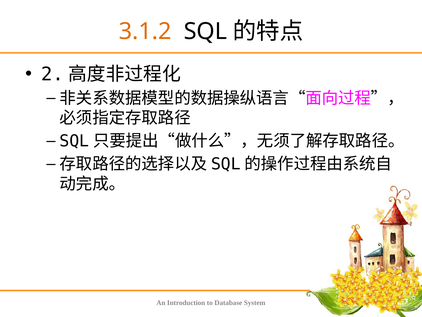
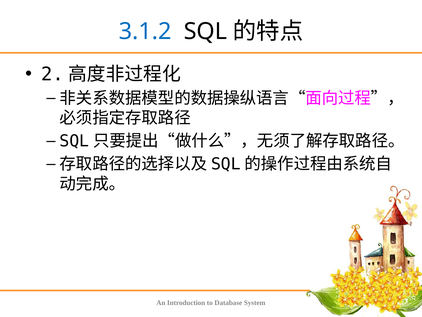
3.1.2 colour: orange -> blue
